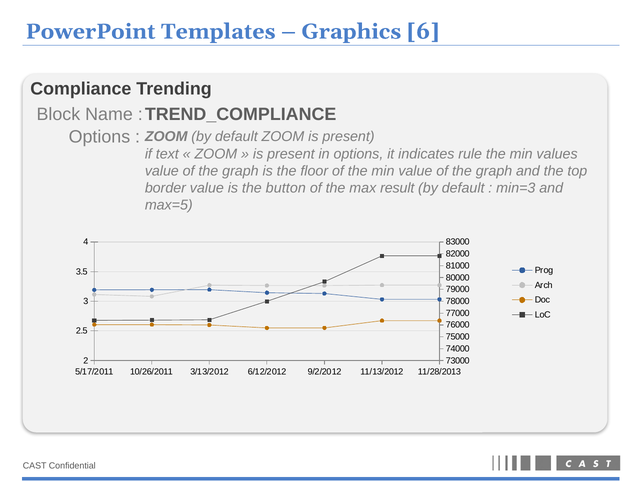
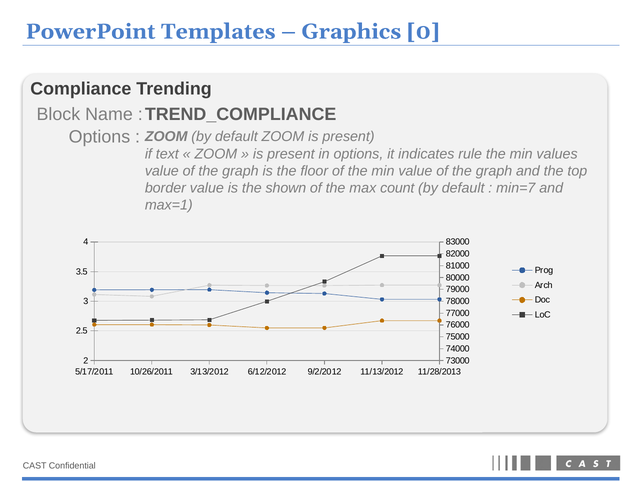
6: 6 -> 0
button: button -> shown
result: result -> count
min=3: min=3 -> min=7
max=5: max=5 -> max=1
